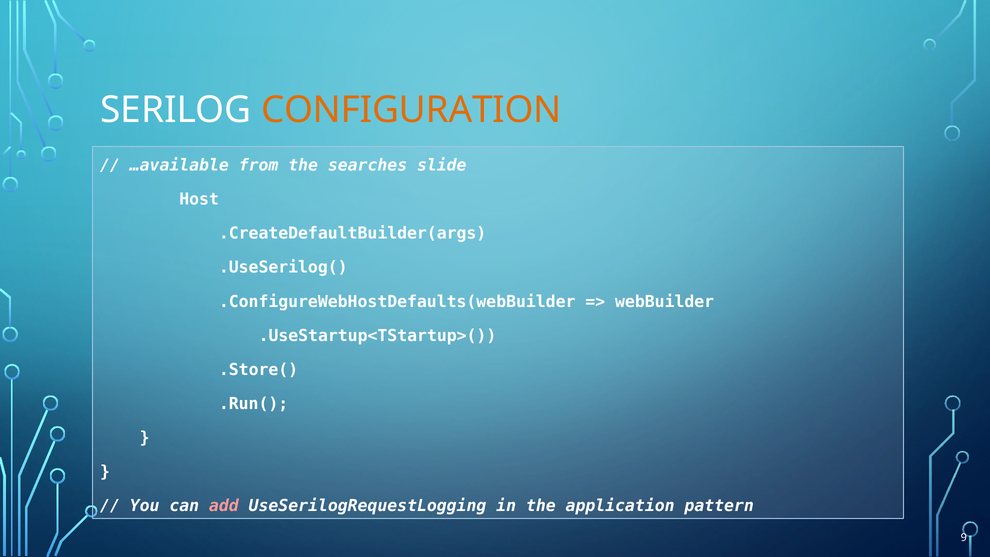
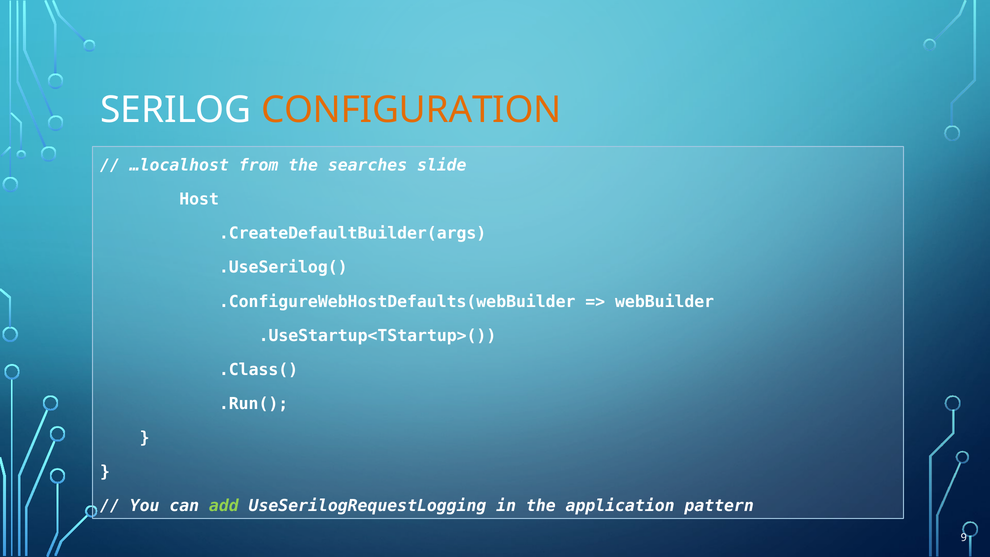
…available: …available -> …localhost
.Store(: .Store( -> .Class(
add colour: pink -> light green
